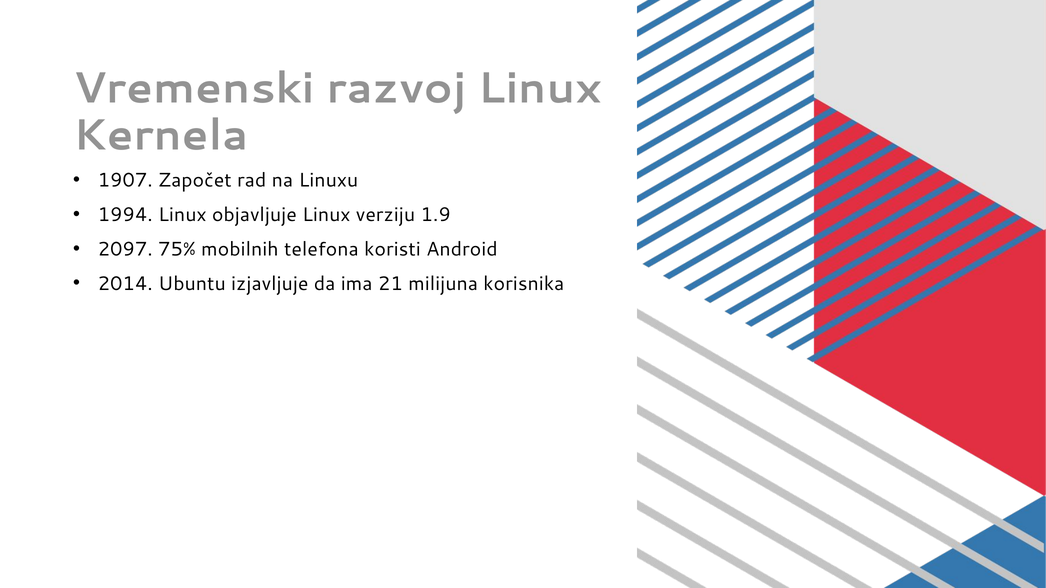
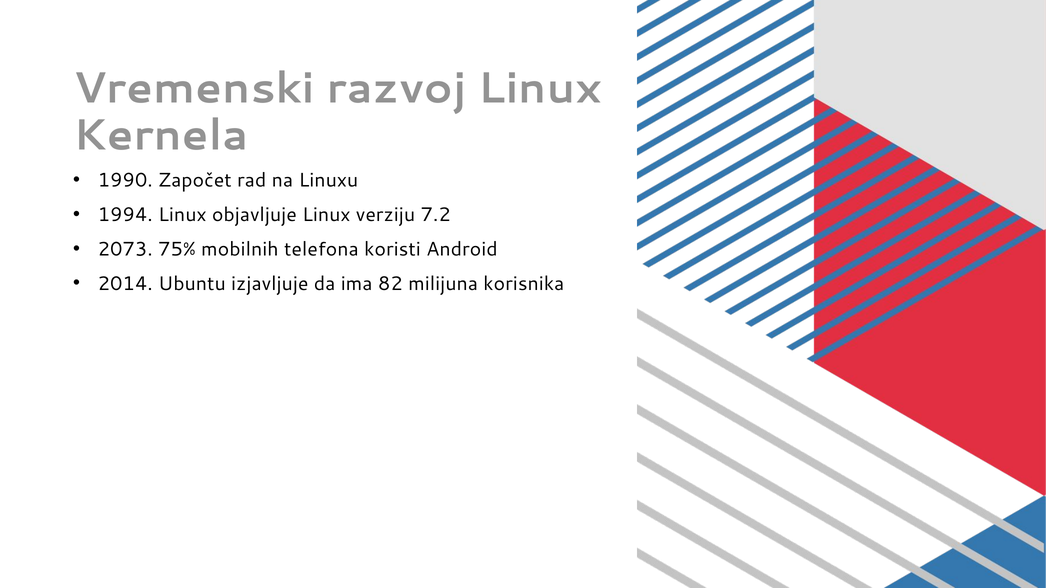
1907: 1907 -> 1990
1.9: 1.9 -> 7.2
2097: 2097 -> 2073
21: 21 -> 82
